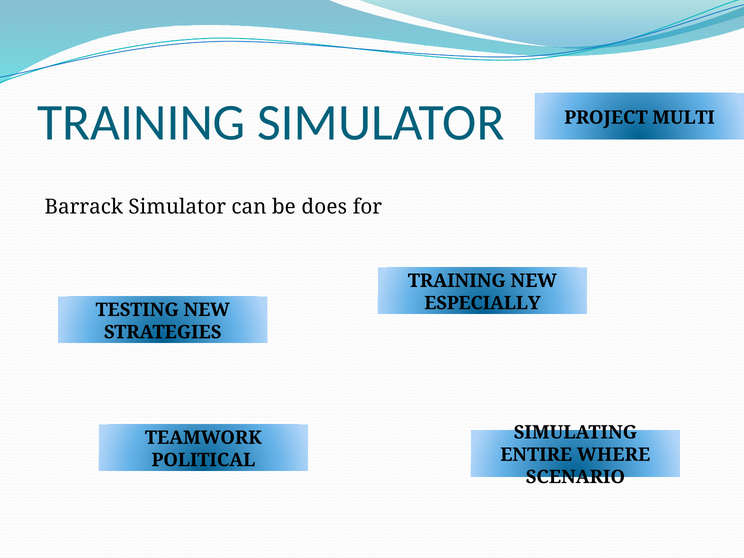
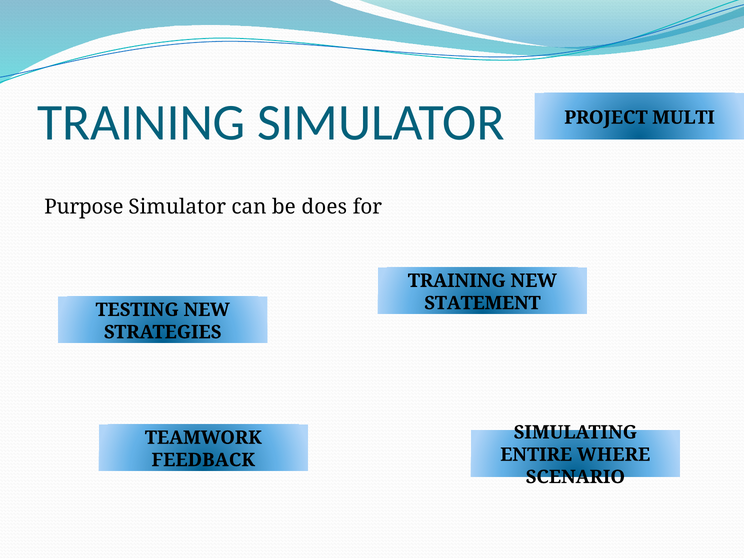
Barrack: Barrack -> Purpose
ESPECIALLY: ESPECIALLY -> STATEMENT
POLITICAL: POLITICAL -> FEEDBACK
